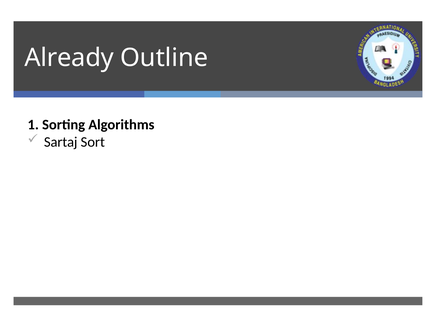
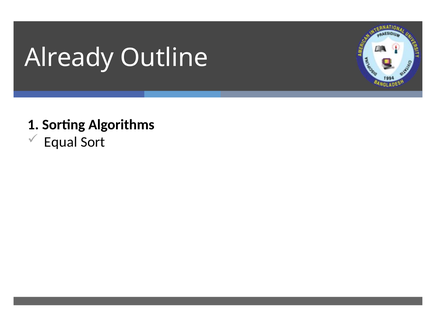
Sartaj: Sartaj -> Equal
